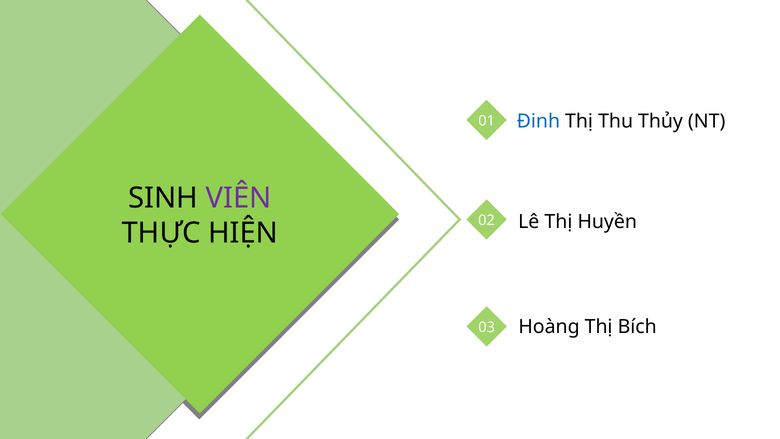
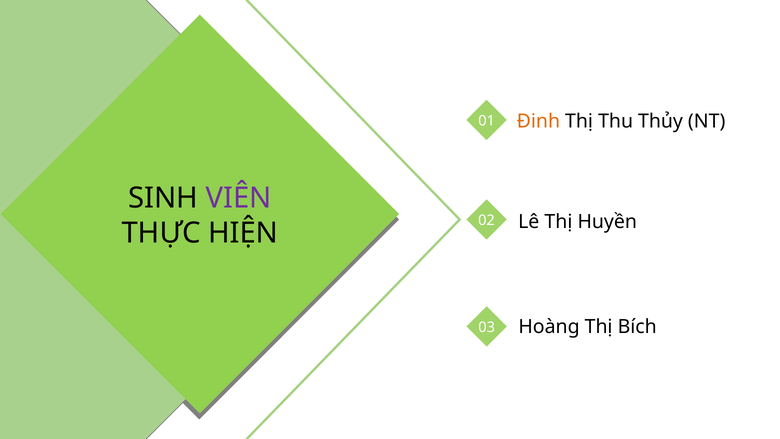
Đinh colour: blue -> orange
